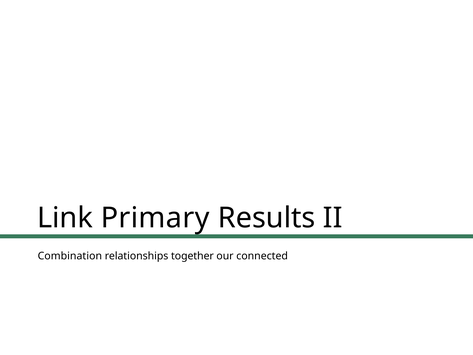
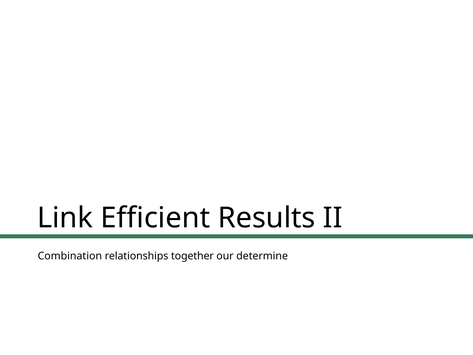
Primary: Primary -> Efficient
connected: connected -> determine
